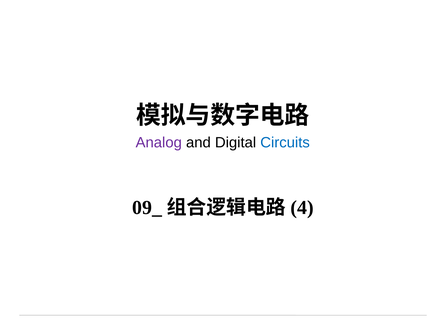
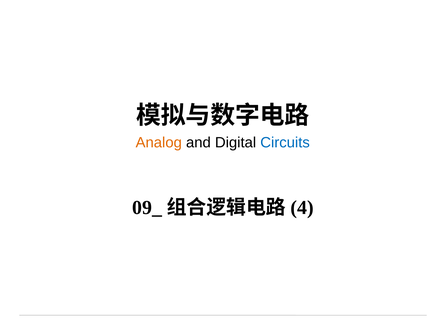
Analog colour: purple -> orange
